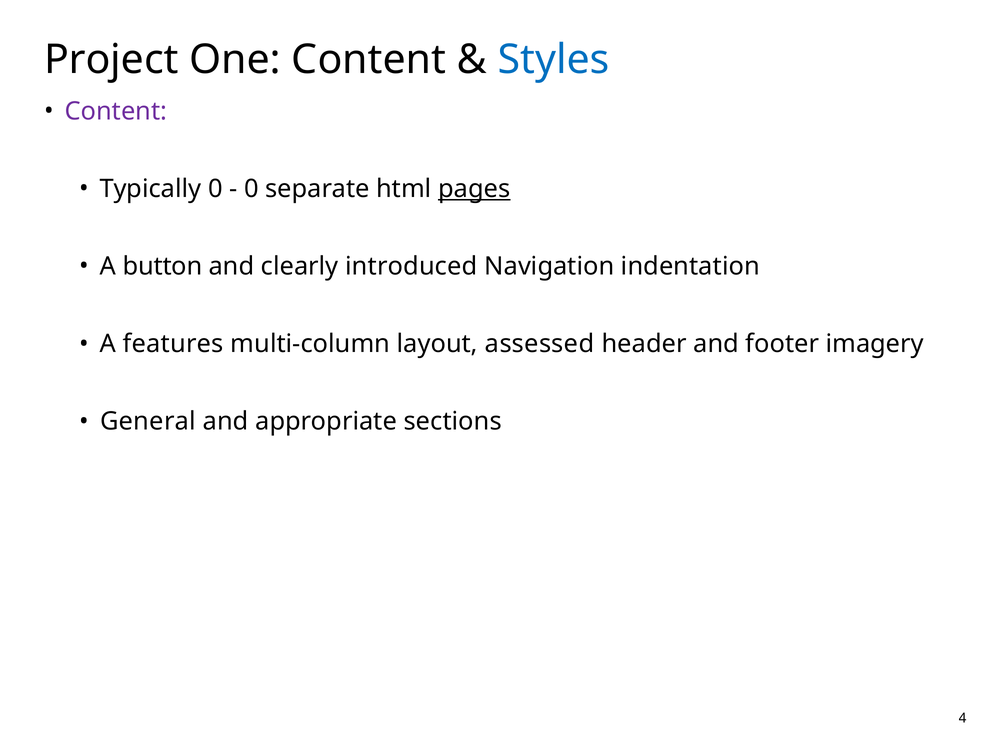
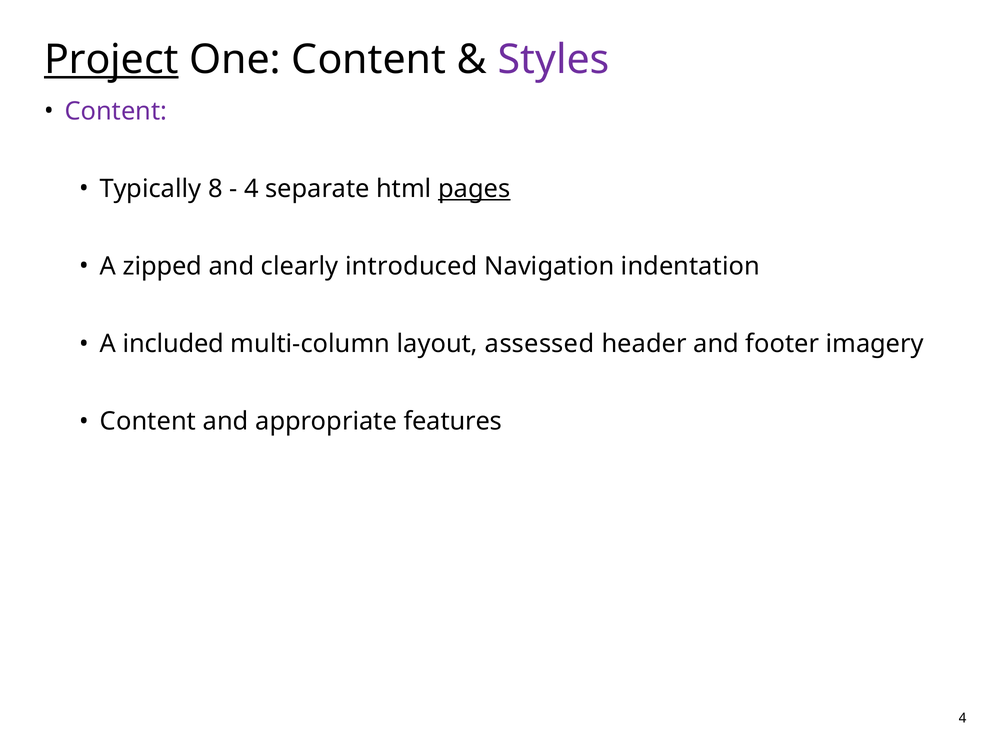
Project underline: none -> present
Styles colour: blue -> purple
Typically 0: 0 -> 8
0 at (251, 189): 0 -> 4
button: button -> zipped
features: features -> included
General at (148, 422): General -> Content
sections: sections -> features
